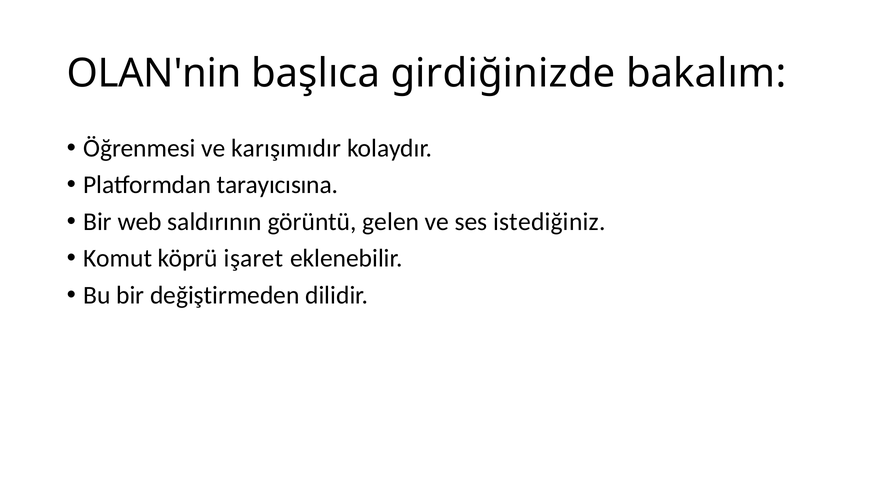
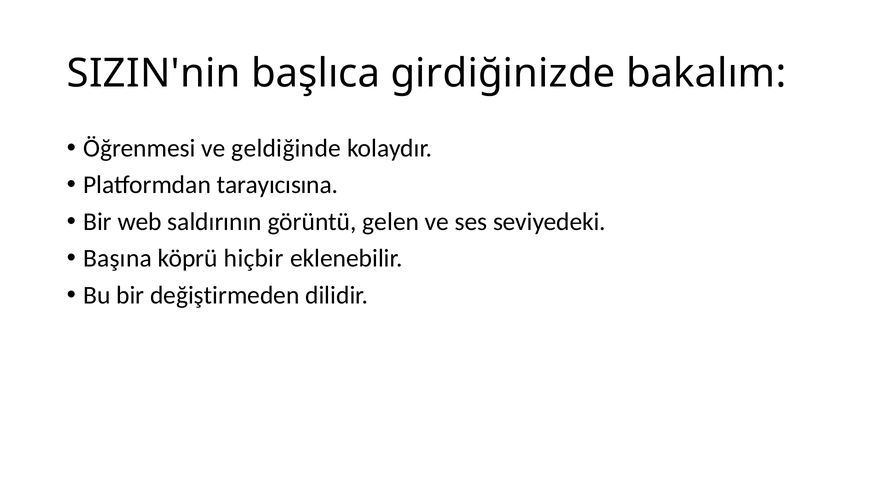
OLAN'nin: OLAN'nin -> SIZIN'nin
karışımıdır: karışımıdır -> geldiğinde
istediğiniz: istediğiniz -> seviyedeki
Komut: Komut -> Başına
işaret: işaret -> hiçbir
